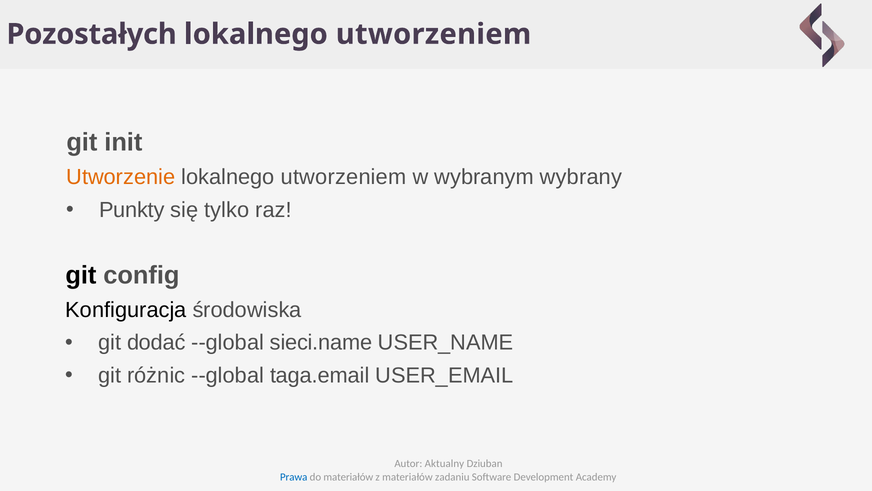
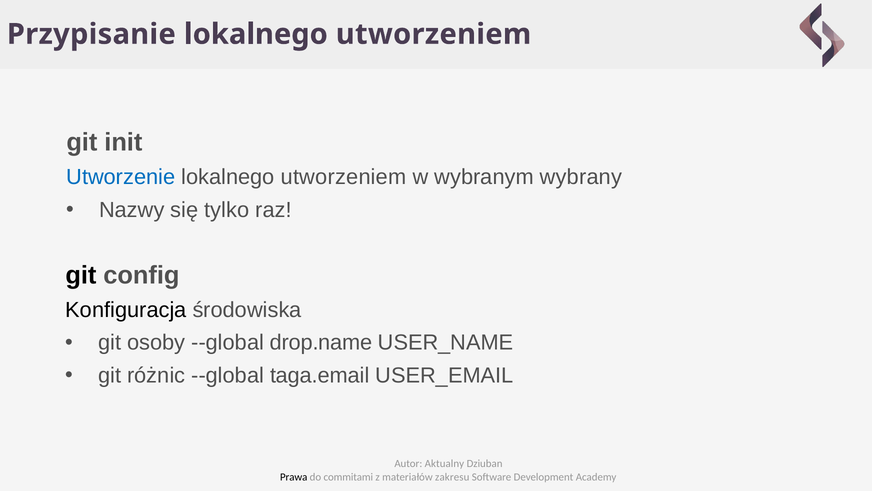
Pozostałych: Pozostałych -> Przypisanie
Utworzenie colour: orange -> blue
Punkty: Punkty -> Nazwy
dodać: dodać -> osoby
sieci.name: sieci.name -> drop.name
Prawa colour: blue -> black
do materiałów: materiałów -> commitami
zadaniu: zadaniu -> zakresu
